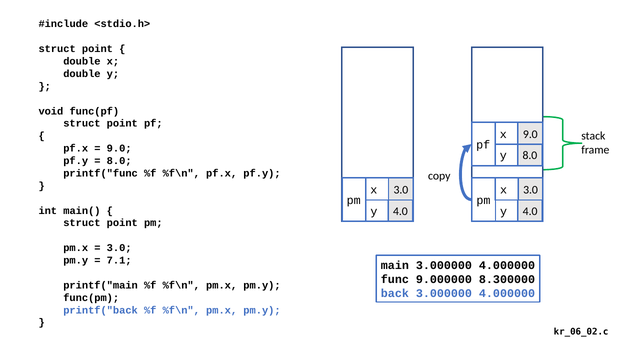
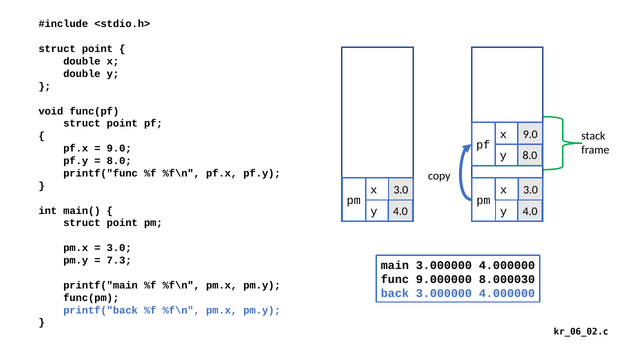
7.1: 7.1 -> 7.3
8.300000: 8.300000 -> 8.000030
